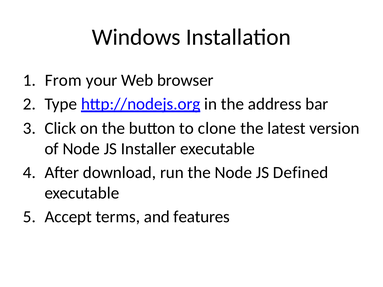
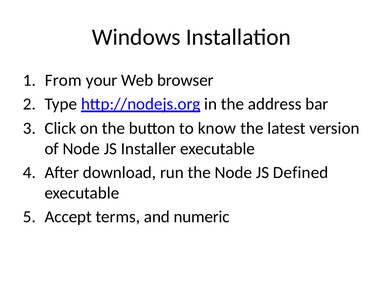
clone: clone -> know
features: features -> numeric
